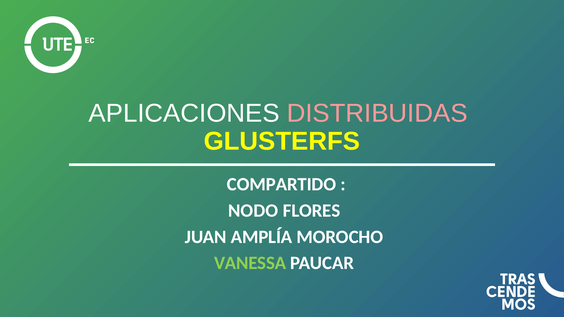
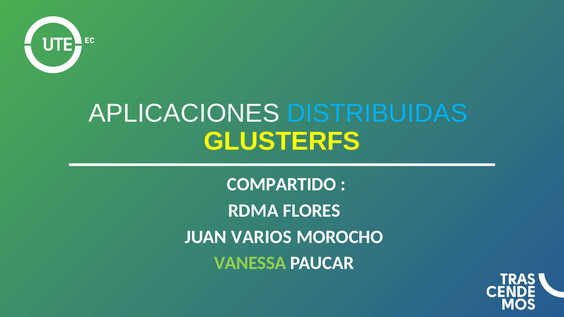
DISTRIBUIDAS colour: pink -> light blue
NODO: NODO -> RDMA
AMPLÍA: AMPLÍA -> VARIOS
